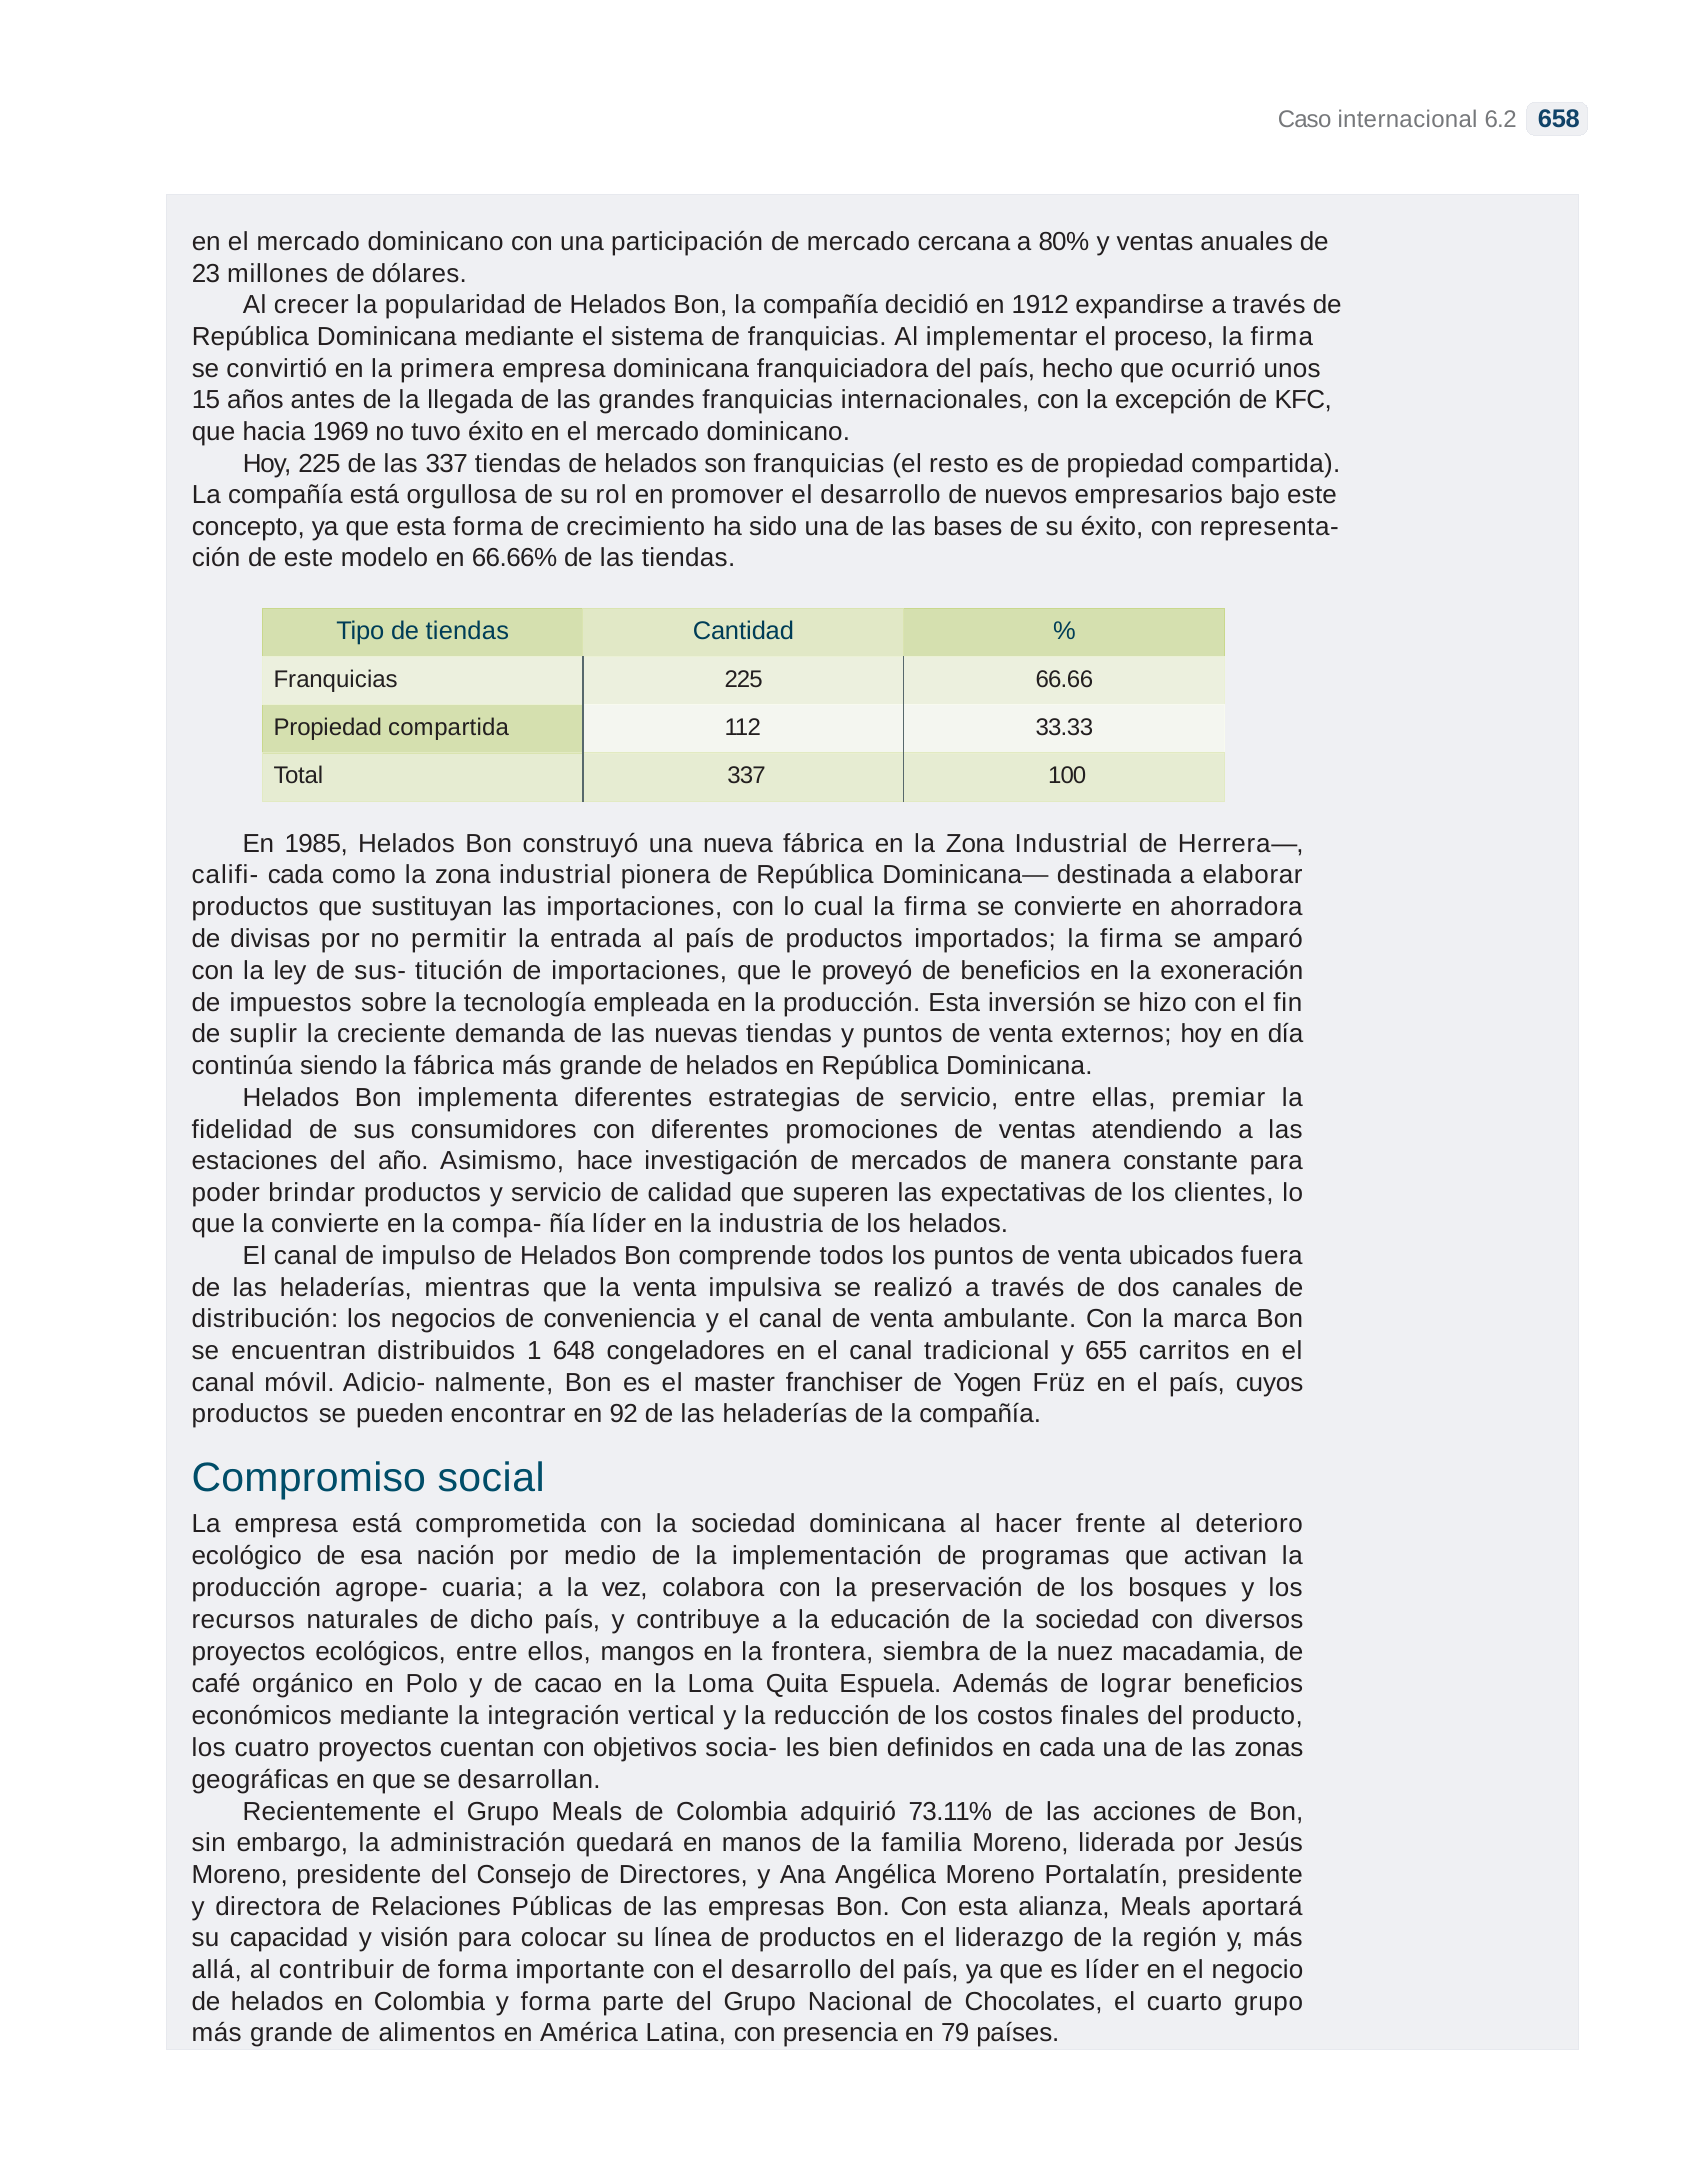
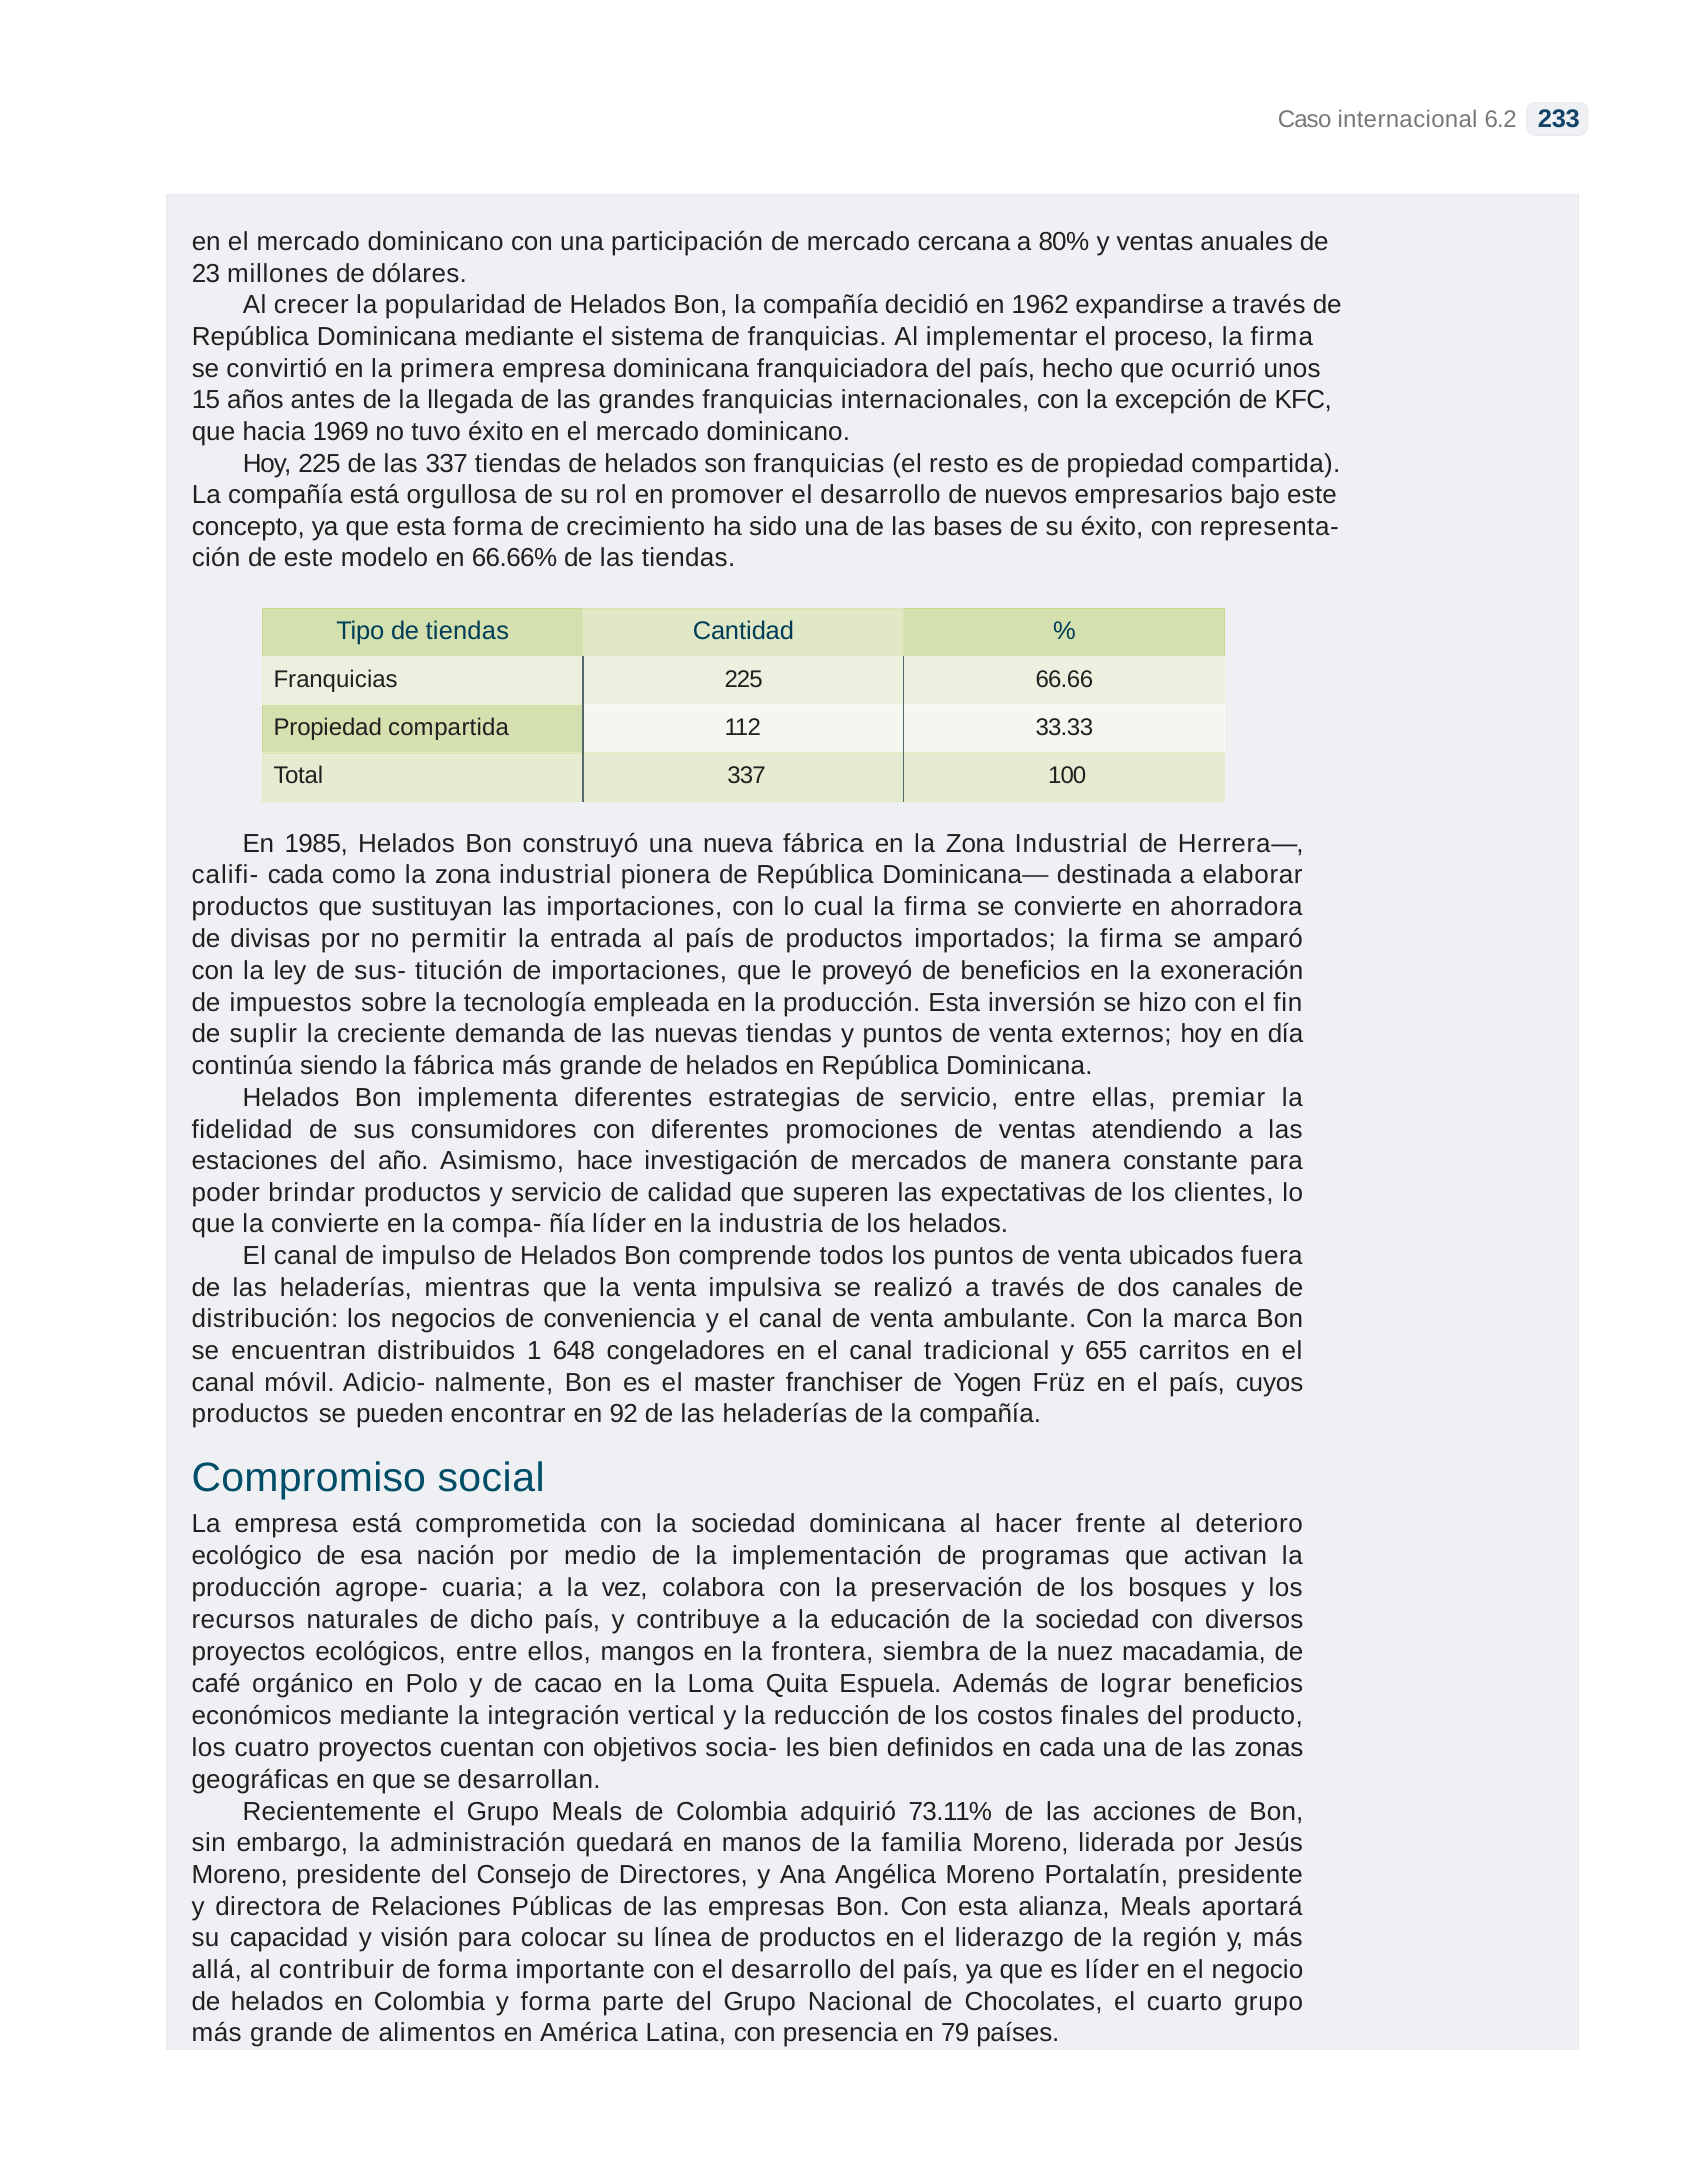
658: 658 -> 233
1912: 1912 -> 1962
